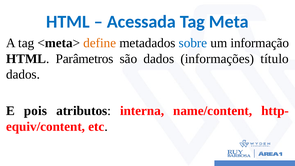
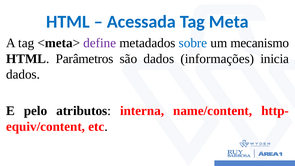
define colour: orange -> purple
informação: informação -> mecanismo
título: título -> inicia
pois: pois -> pelo
